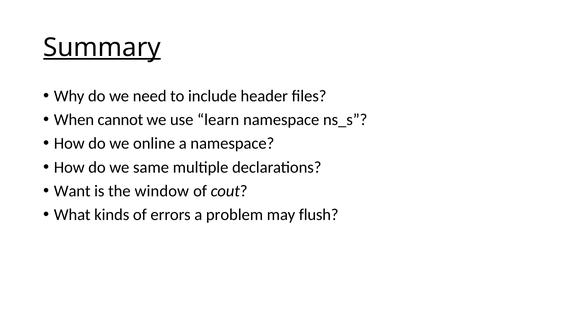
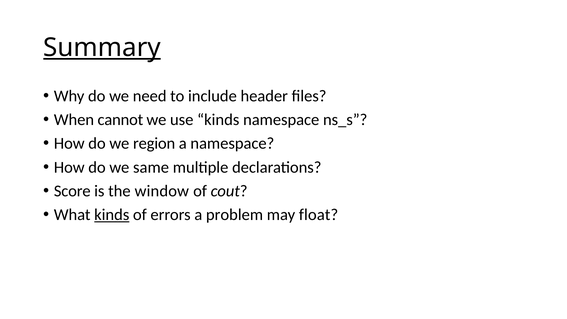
use learn: learn -> kinds
online: online -> region
Want: Want -> Score
kinds at (112, 215) underline: none -> present
flush: flush -> float
